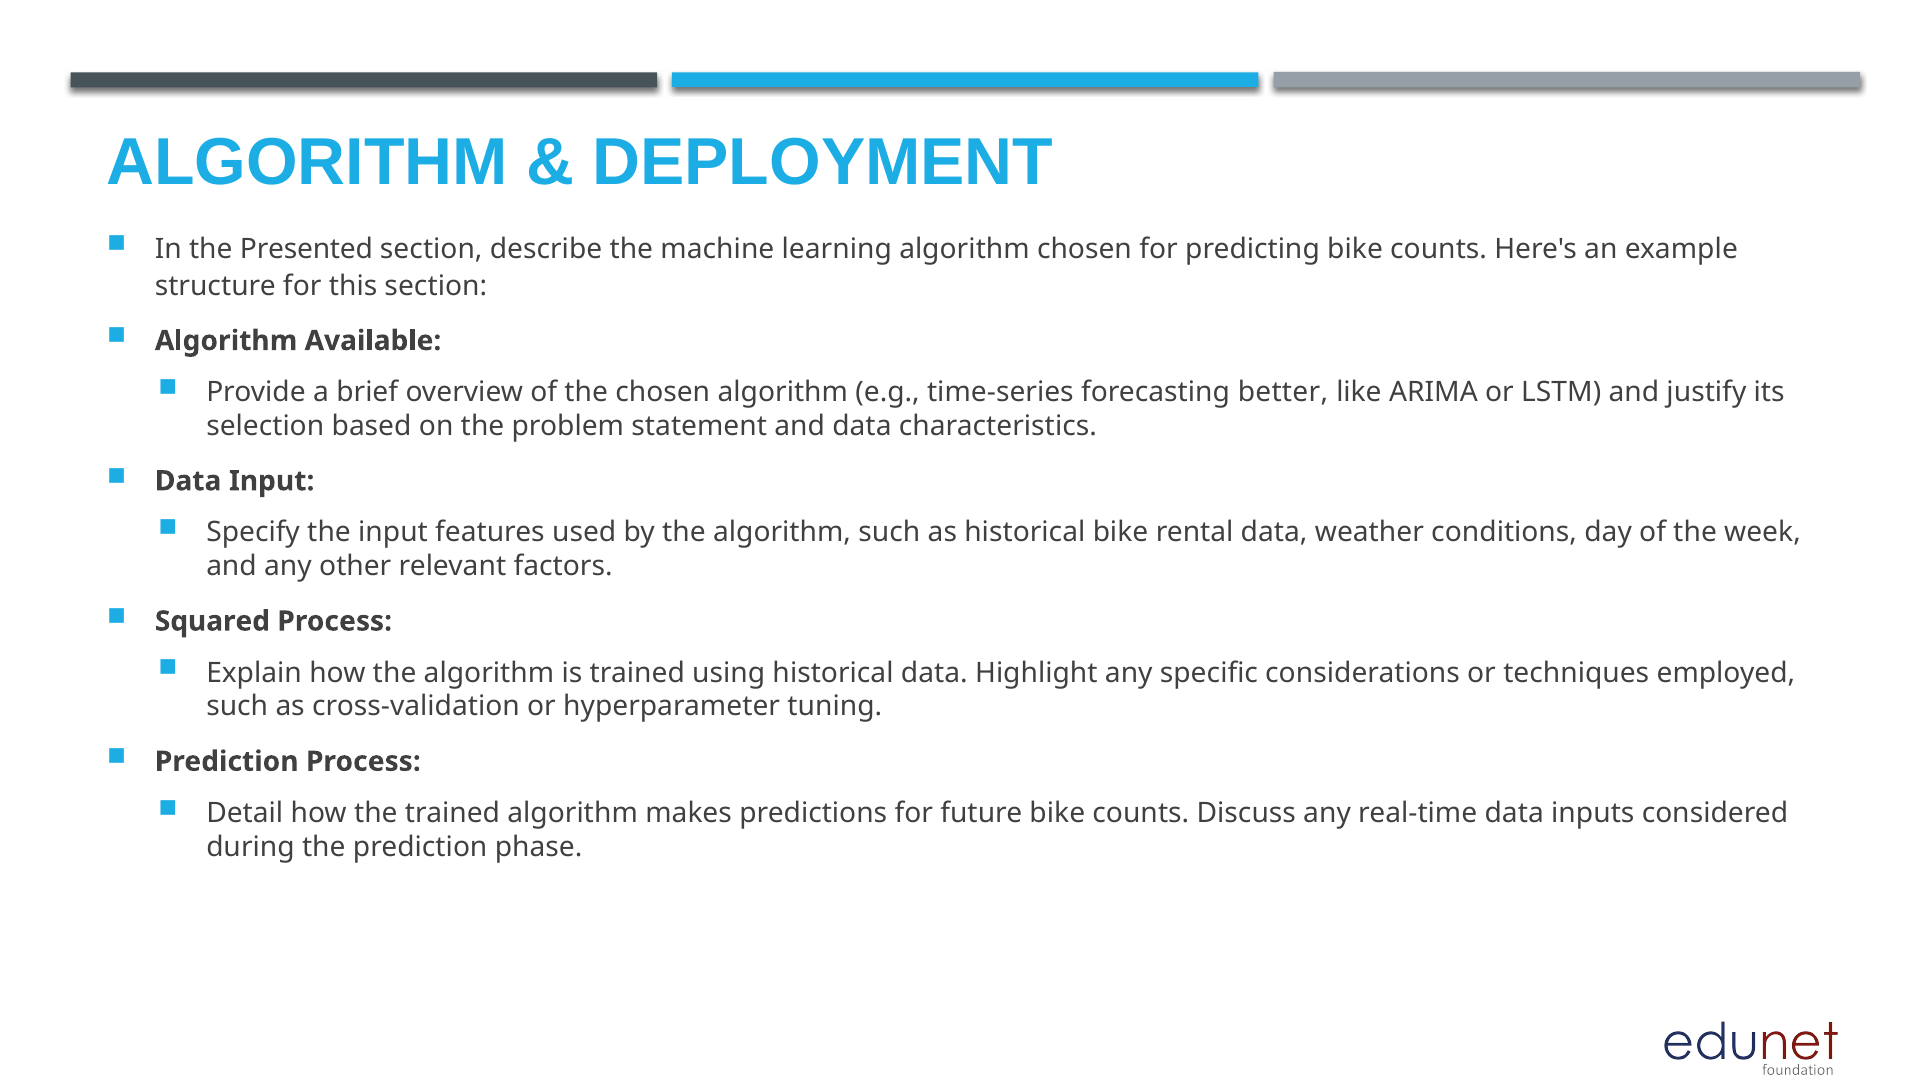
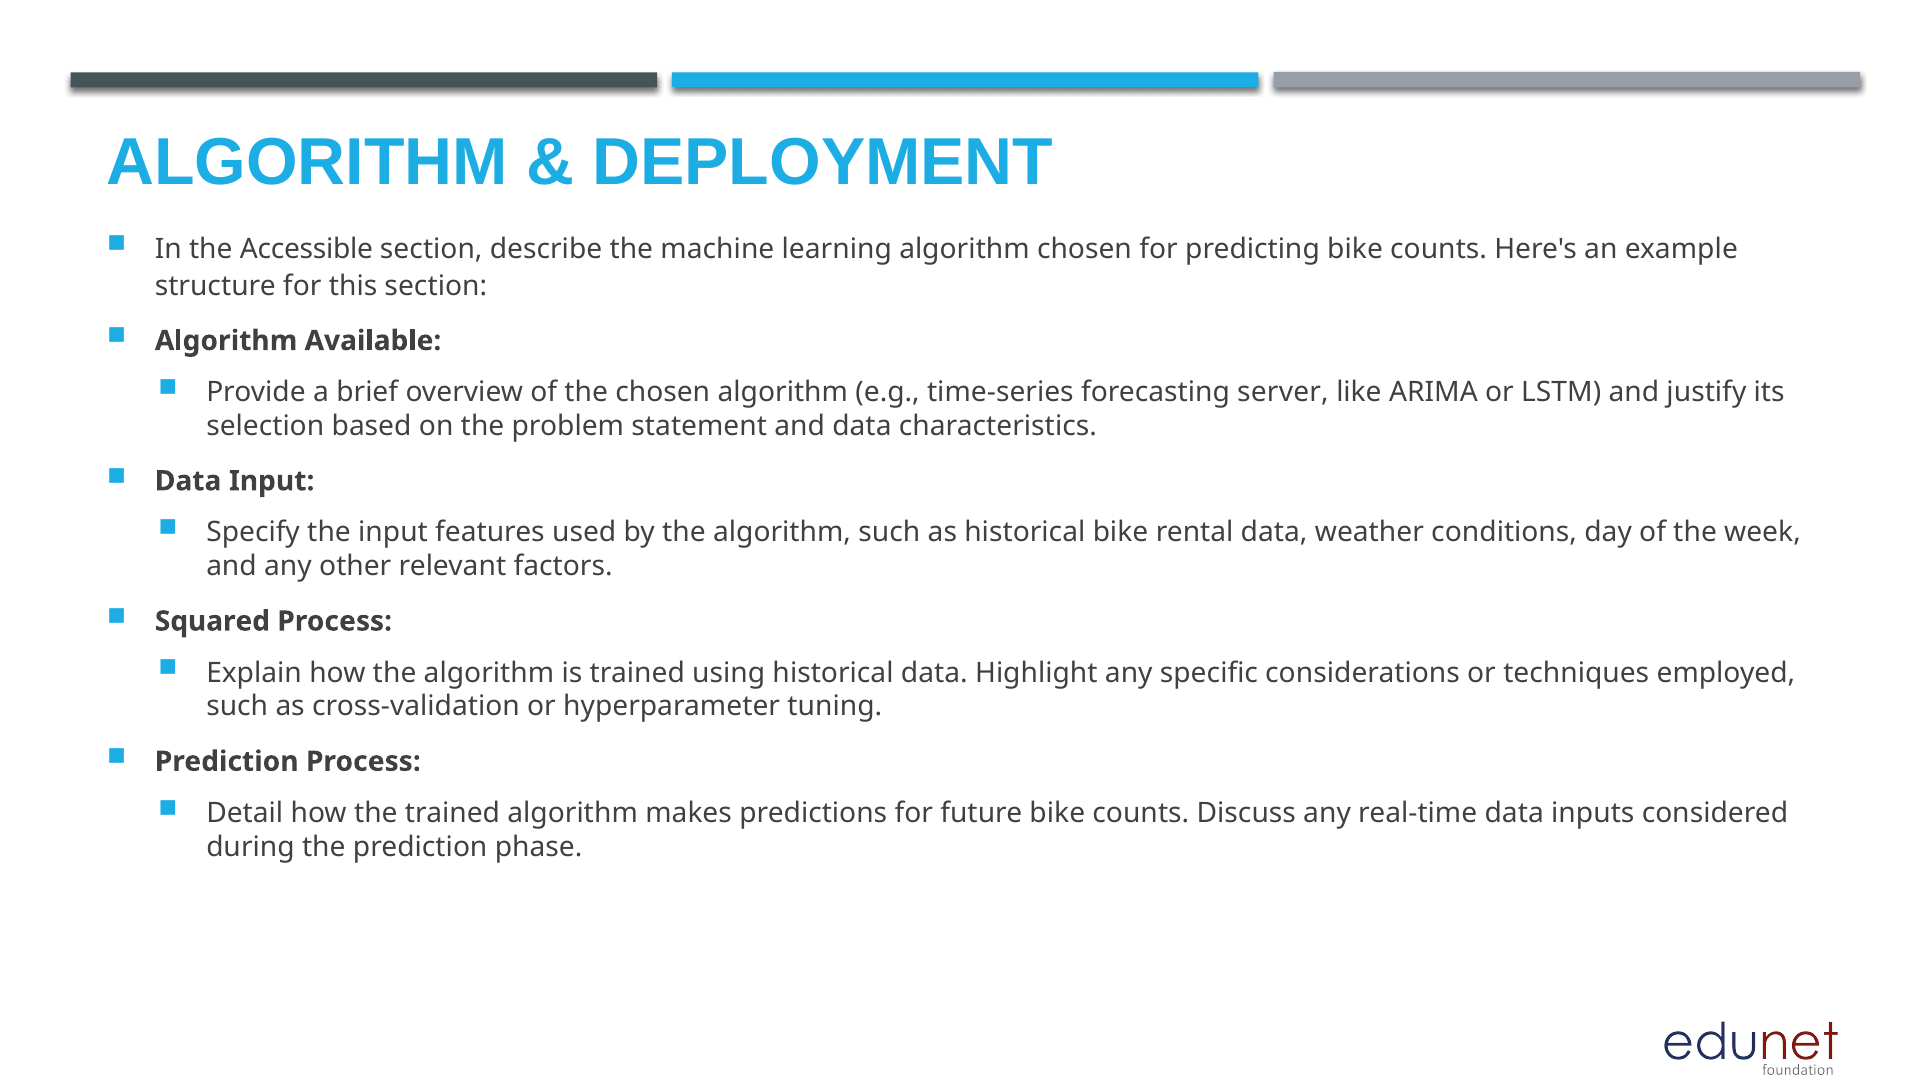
Presented: Presented -> Accessible
better: better -> server
